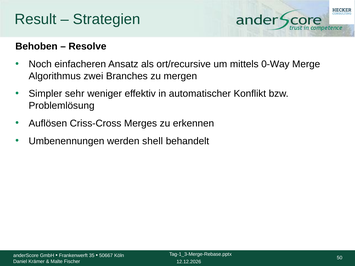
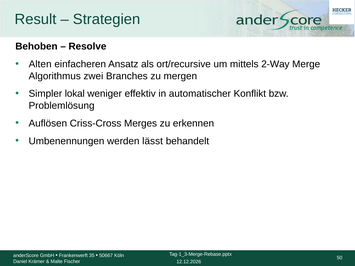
Noch: Noch -> Alten
0-Way: 0-Way -> 2-Way
sehr: sehr -> lokal
shell: shell -> lässt
